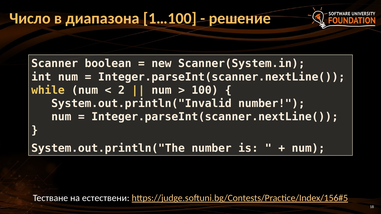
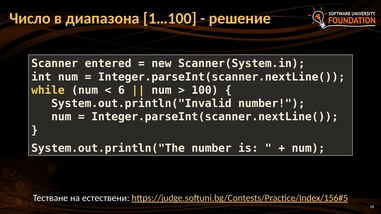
boolean: boolean -> entered
2: 2 -> 6
